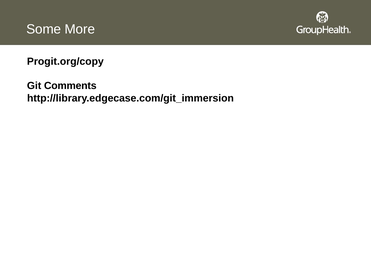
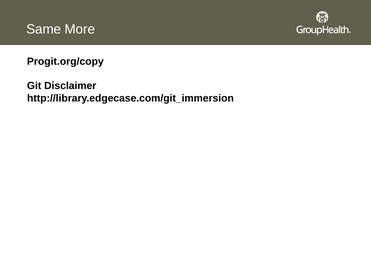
Some: Some -> Same
Comments: Comments -> Disclaimer
